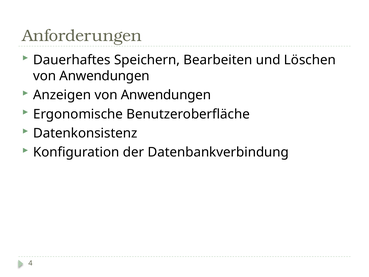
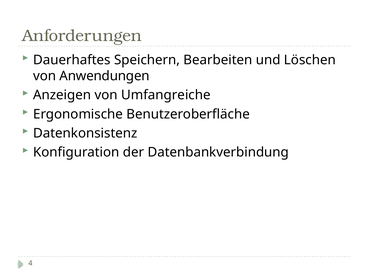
Anzeigen von Anwendungen: Anwendungen -> Umfangreiche
